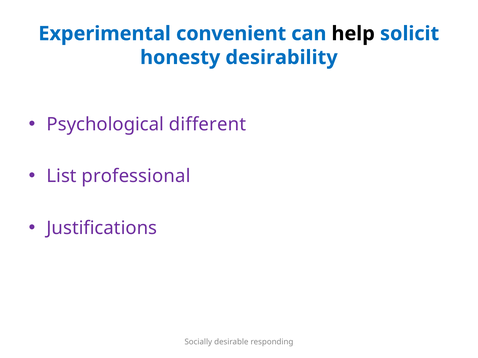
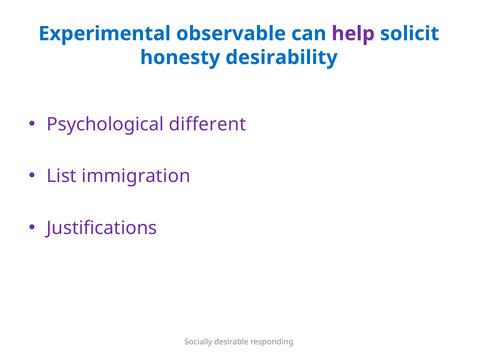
convenient: convenient -> observable
help colour: black -> purple
professional: professional -> immigration
